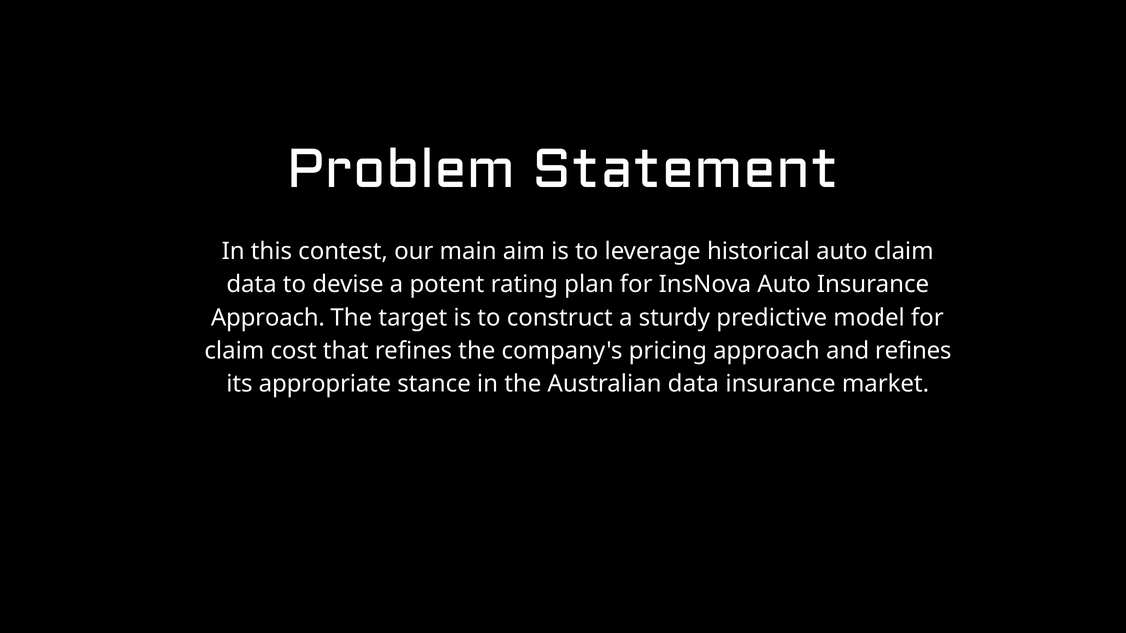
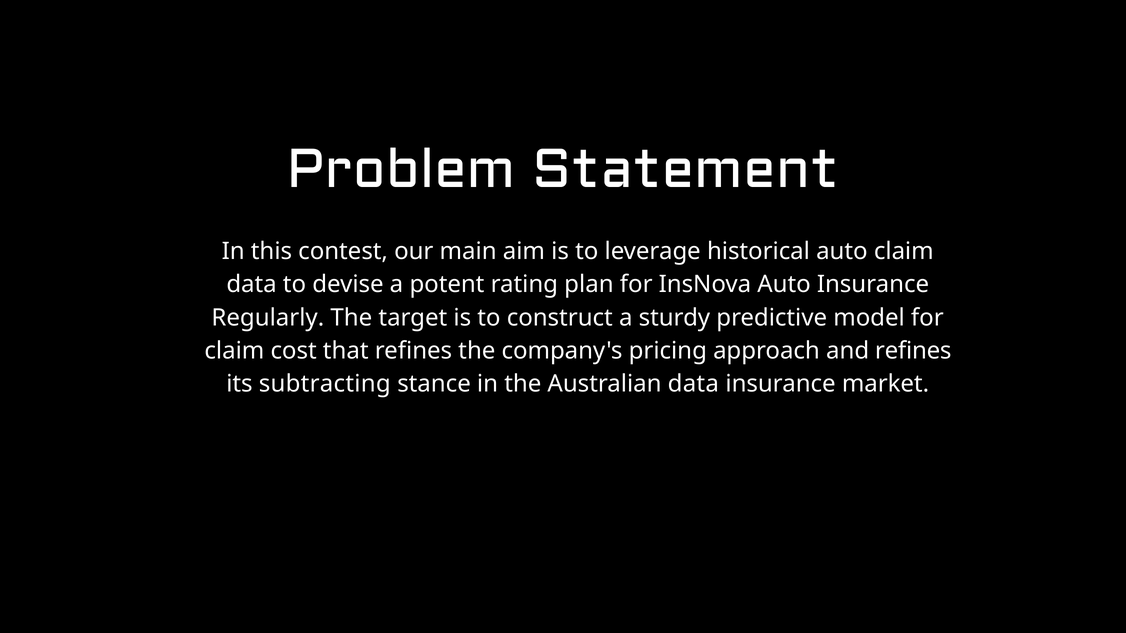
Approach at (268, 318): Approach -> Regularly
appropriate: appropriate -> subtracting
